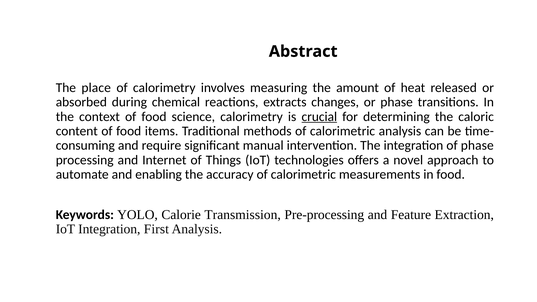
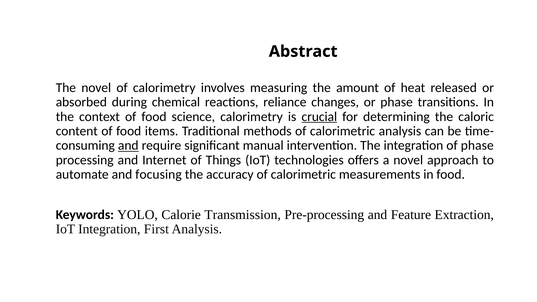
The place: place -> novel
extracts: extracts -> reliance
and at (128, 146) underline: none -> present
enabling: enabling -> focusing
